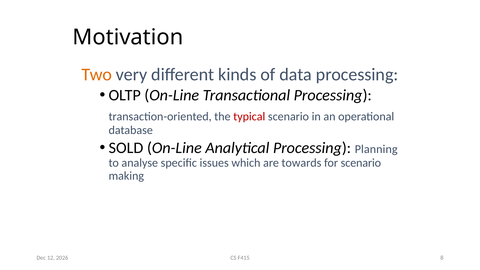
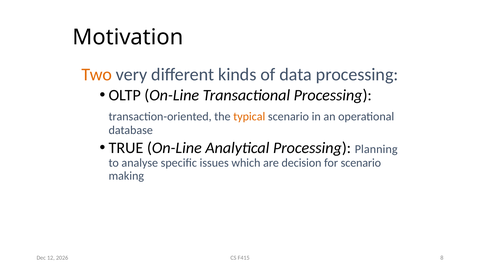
typical colour: red -> orange
SOLD: SOLD -> TRUE
towards: towards -> decision
